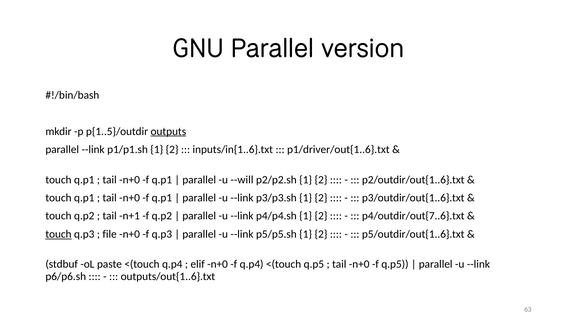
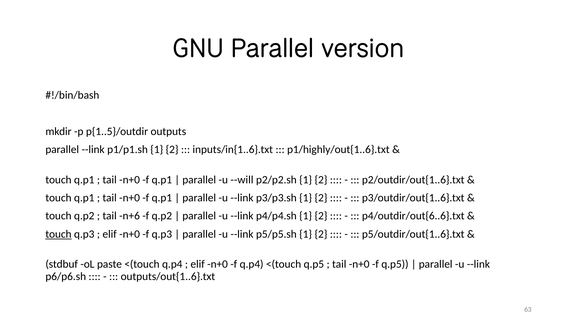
outputs underline: present -> none
p1/driver/out{1..6}.txt: p1/driver/out{1..6}.txt -> p1/highly/out{1..6}.txt
n+1: n+1 -> n+6
p4/outdir/out{7..6}.txt: p4/outdir/out{7..6}.txt -> p4/outdir/out{6..6}.txt
file at (110, 234): file -> elif
